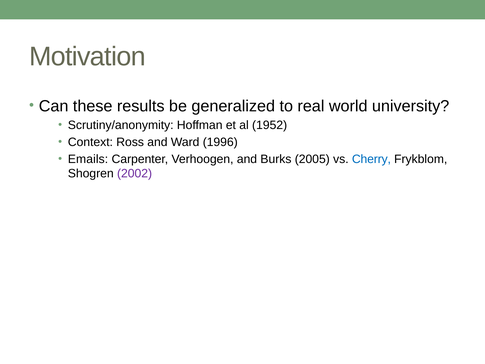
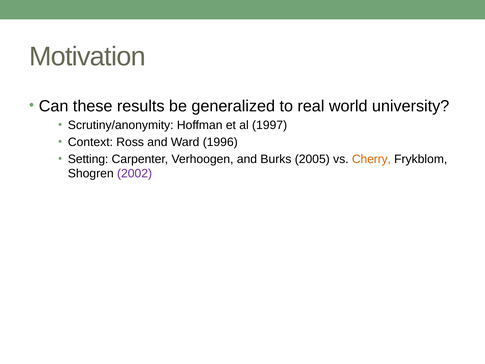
1952: 1952 -> 1997
Emails: Emails -> Setting
Cherry colour: blue -> orange
